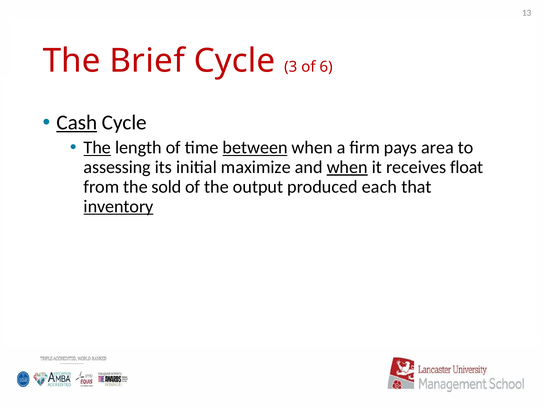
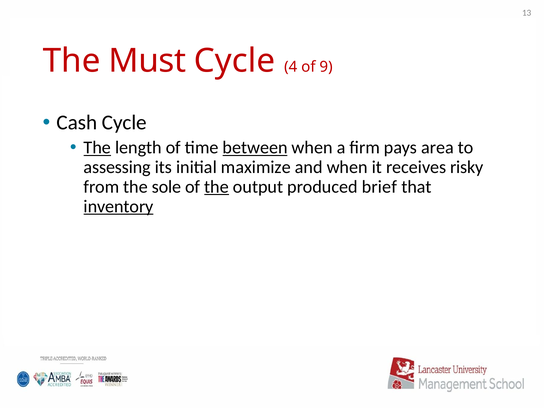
Brief: Brief -> Must
3: 3 -> 4
6: 6 -> 9
Cash underline: present -> none
when at (347, 167) underline: present -> none
float: float -> risky
sold: sold -> sole
the at (217, 187) underline: none -> present
each: each -> brief
